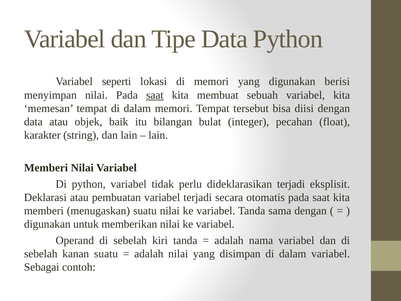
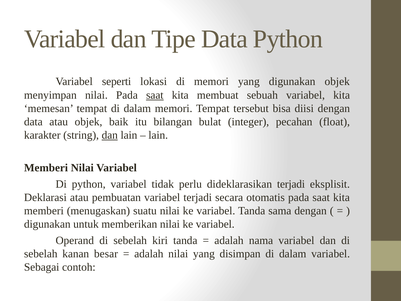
digunakan berisi: berisi -> objek
dan at (110, 135) underline: none -> present
kanan suatu: suatu -> besar
